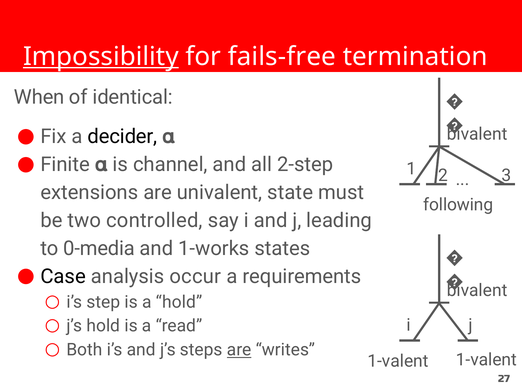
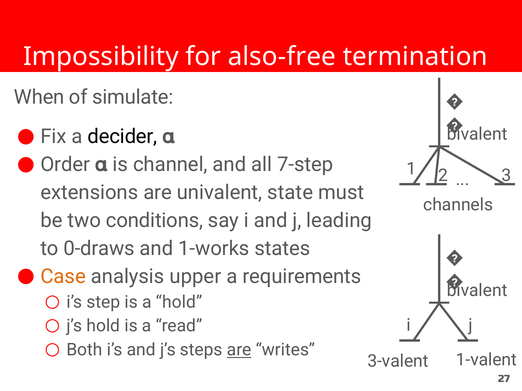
Impossibility underline: present -> none
fails-free: fails-free -> also-free
identical: identical -> simulate
Finite: Finite -> Order
2-step: 2-step -> 7-step
following: following -> channels
controlled: controlled -> conditions
0-media: 0-media -> 0-draws
Case colour: black -> orange
occur: occur -> upper
1-valent at (398, 361): 1-valent -> 3-valent
